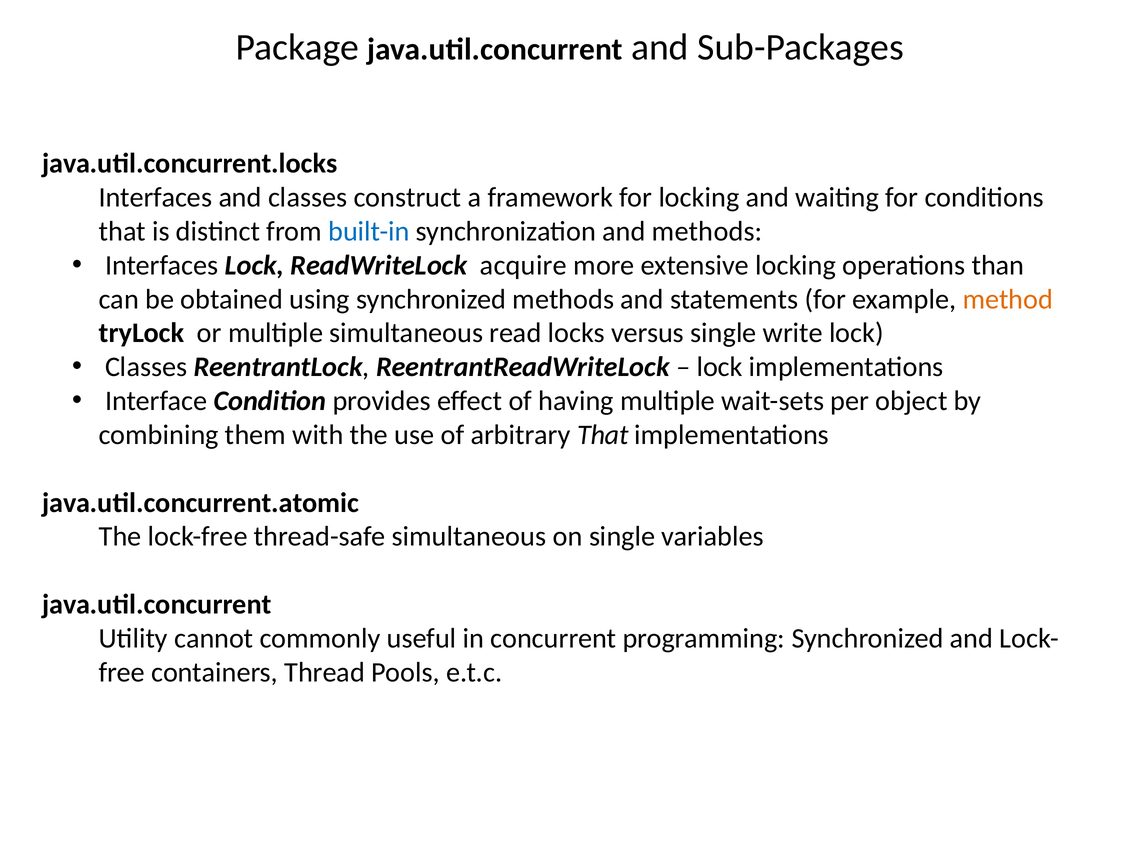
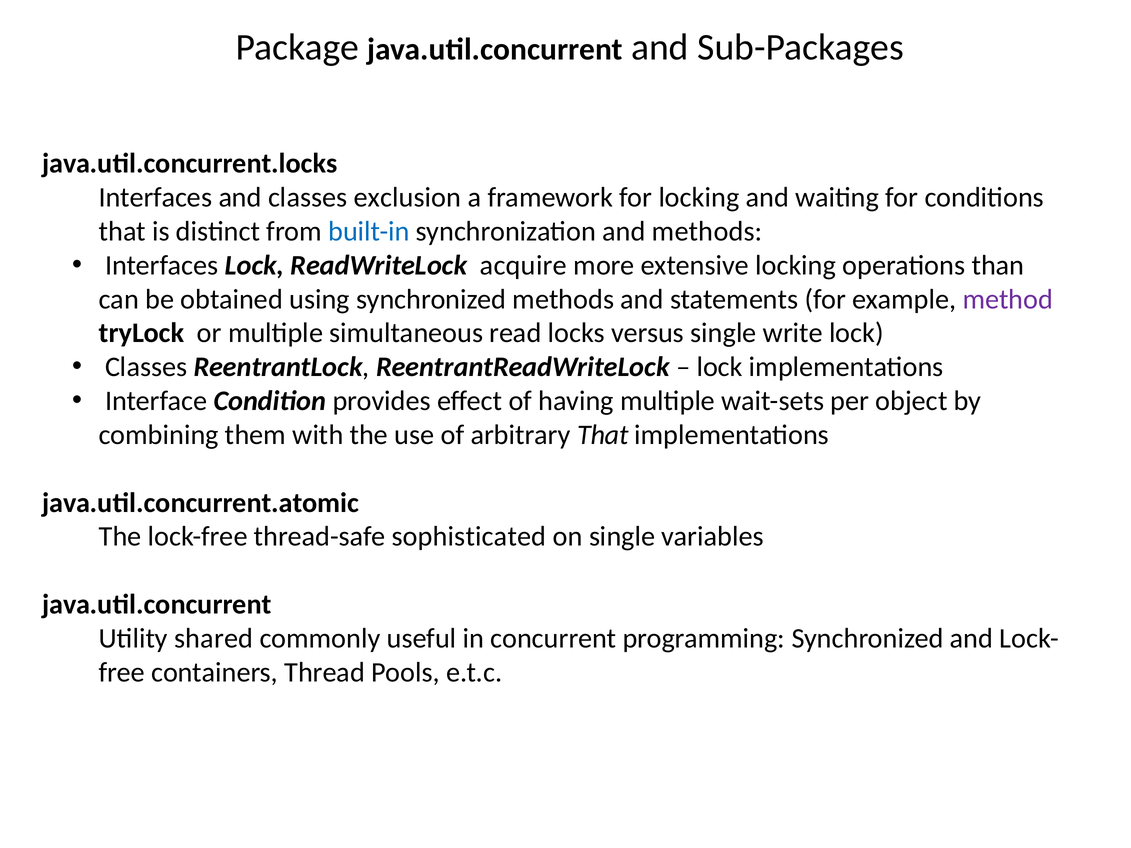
construct: construct -> exclusion
method colour: orange -> purple
thread-safe simultaneous: simultaneous -> sophisticated
cannot: cannot -> shared
